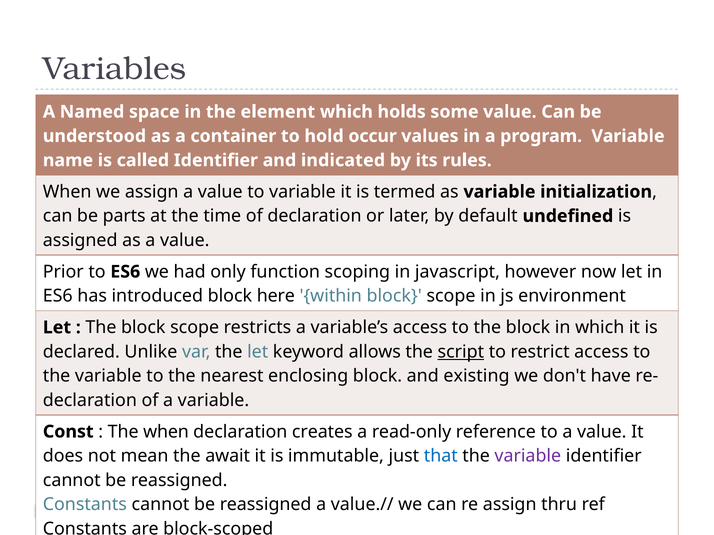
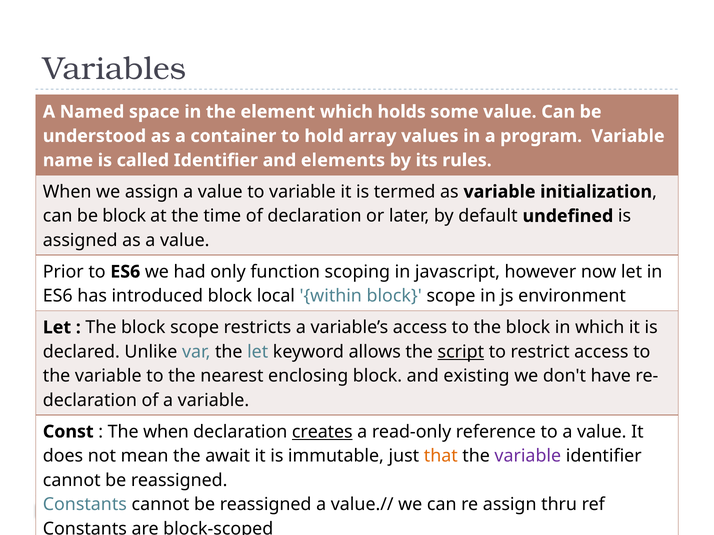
occur: occur -> array
indicated: indicated -> elements
be parts: parts -> block
here: here -> local
creates underline: none -> present
that colour: blue -> orange
